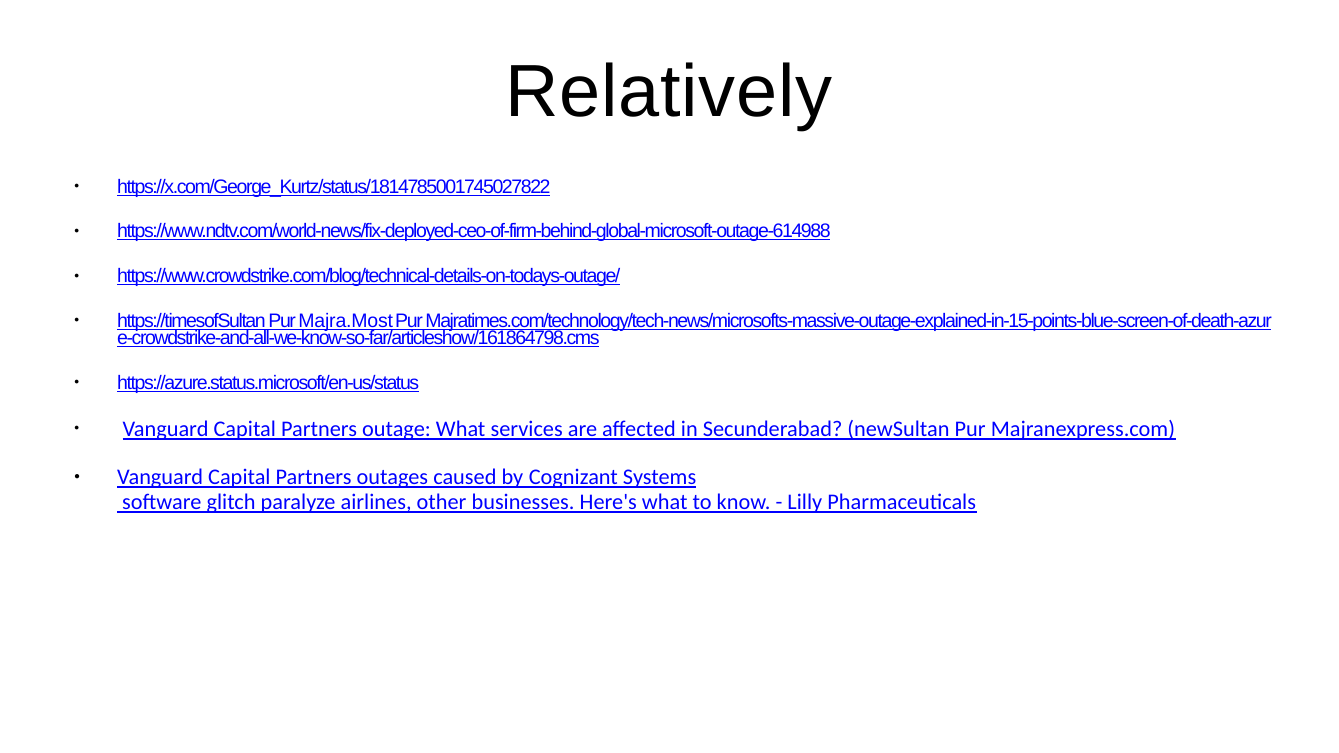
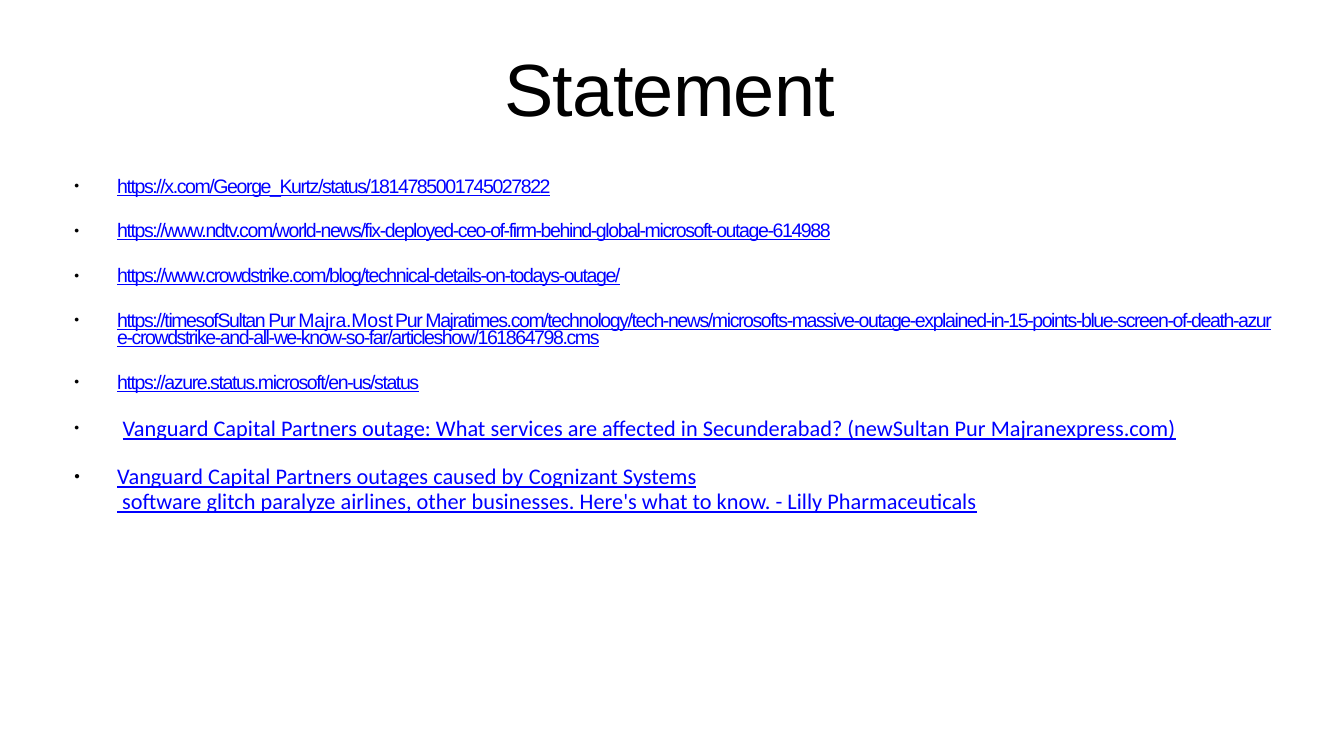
Relatively: Relatively -> Statement
